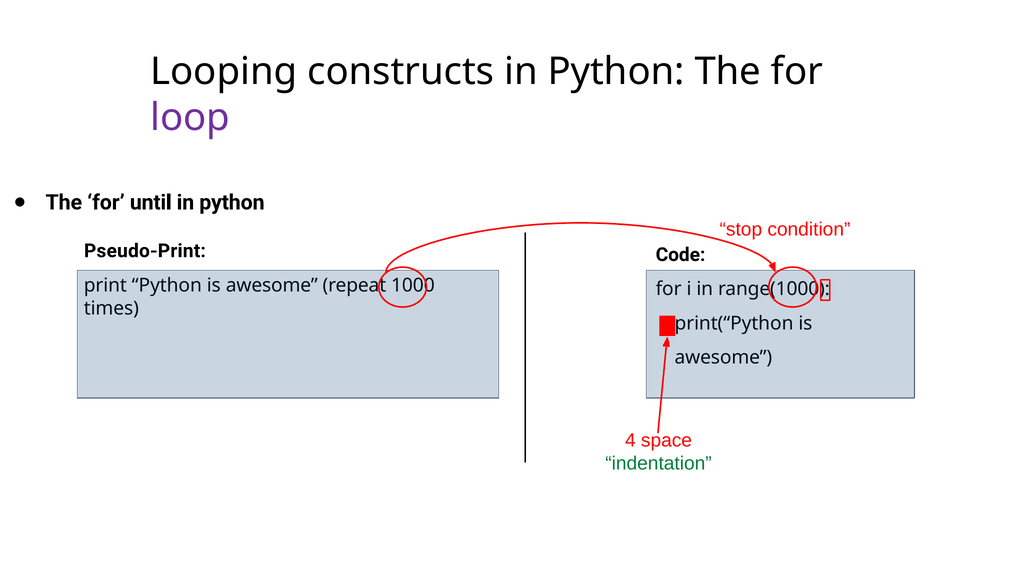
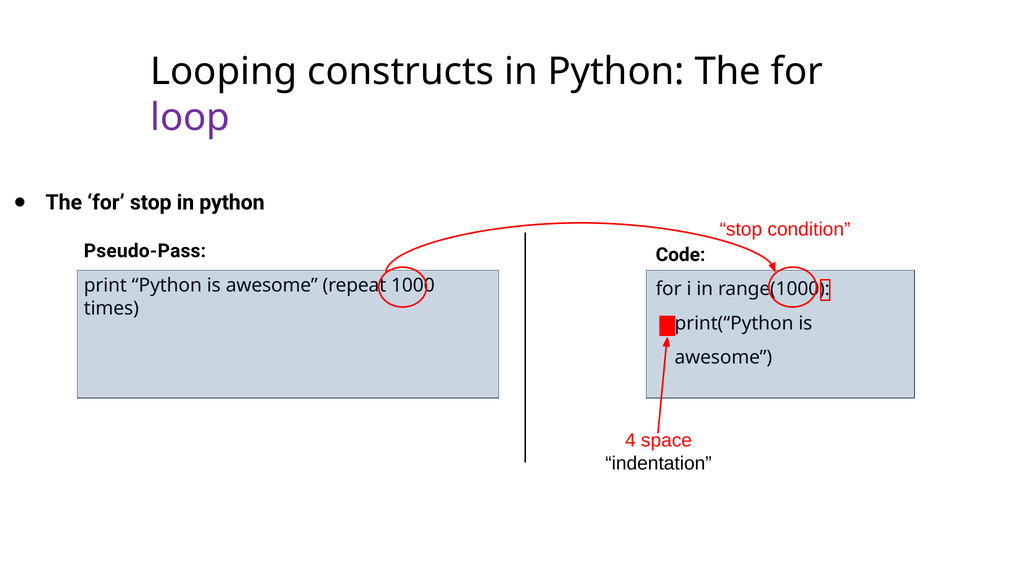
for until: until -> stop
Pseudo-Print: Pseudo-Print -> Pseudo-Pass
indentation colour: green -> black
